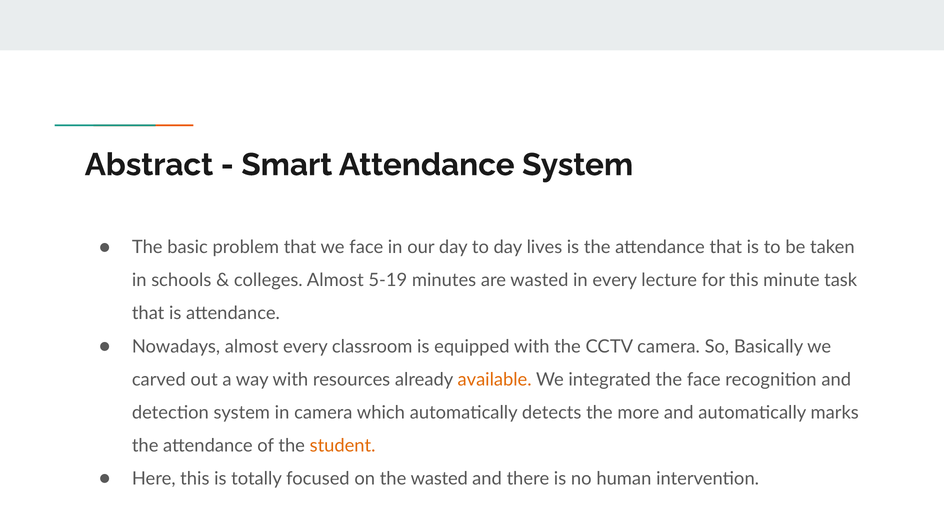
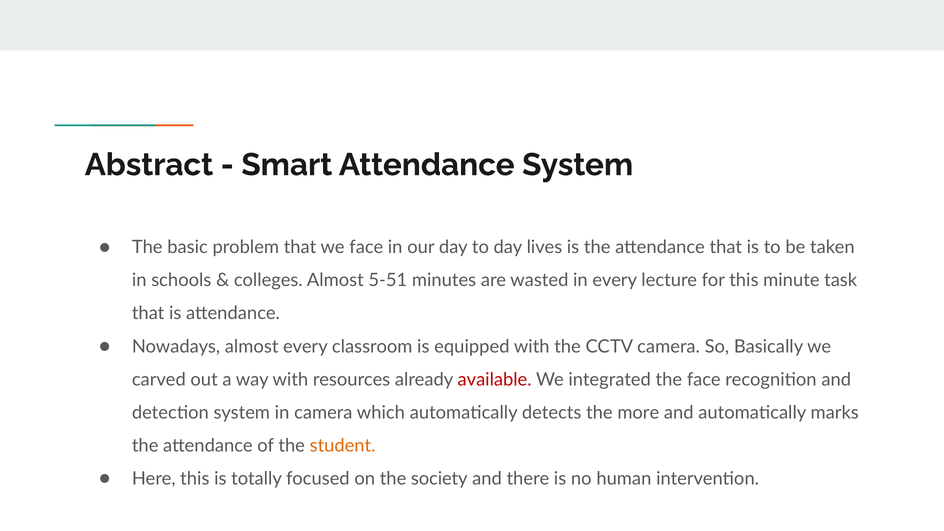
5-19: 5-19 -> 5-51
available colour: orange -> red
the wasted: wasted -> society
